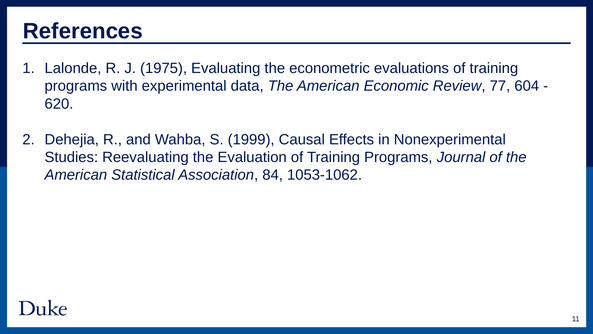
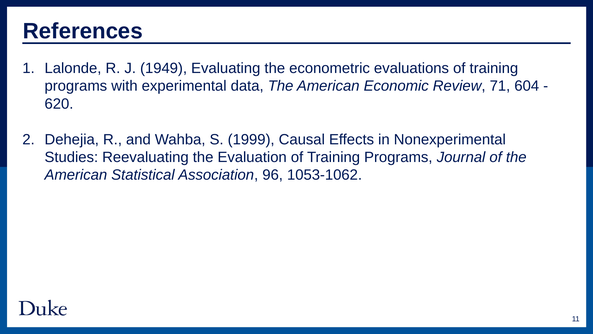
1975: 1975 -> 1949
77: 77 -> 71
84: 84 -> 96
